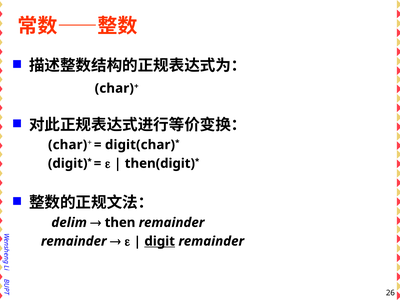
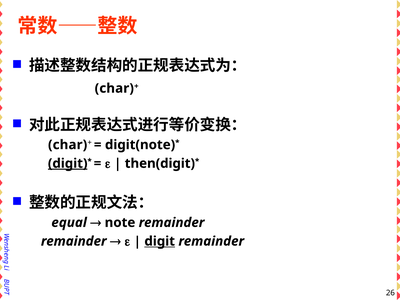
digit(char: digit(char -> digit(note
digit at (68, 163) underline: none -> present
delim: delim -> equal
then: then -> note
